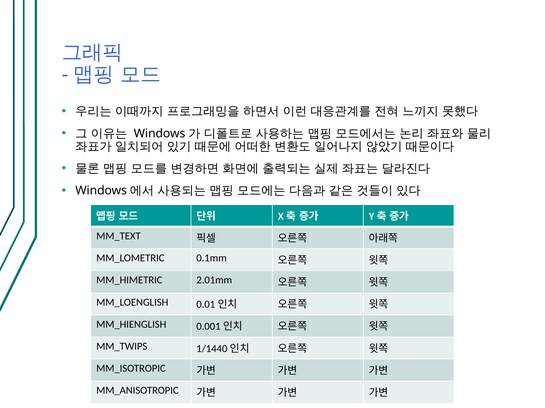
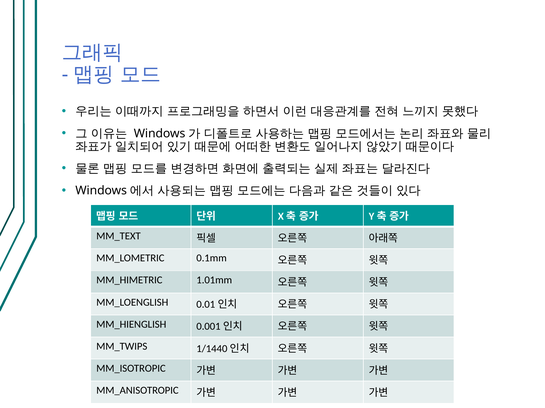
2.01mm: 2.01mm -> 1.01mm
